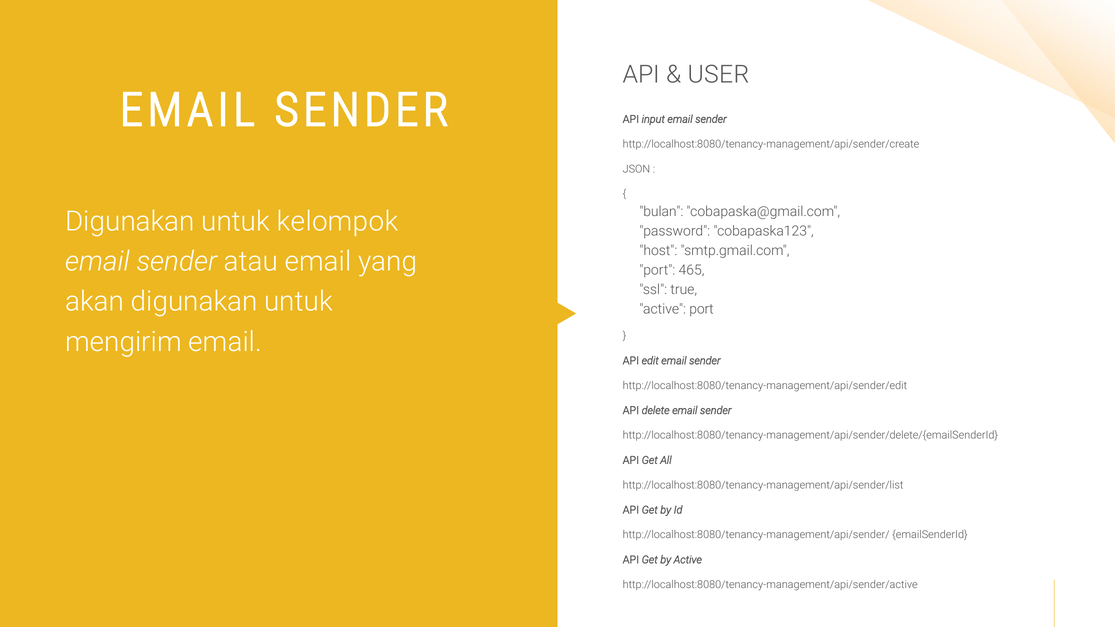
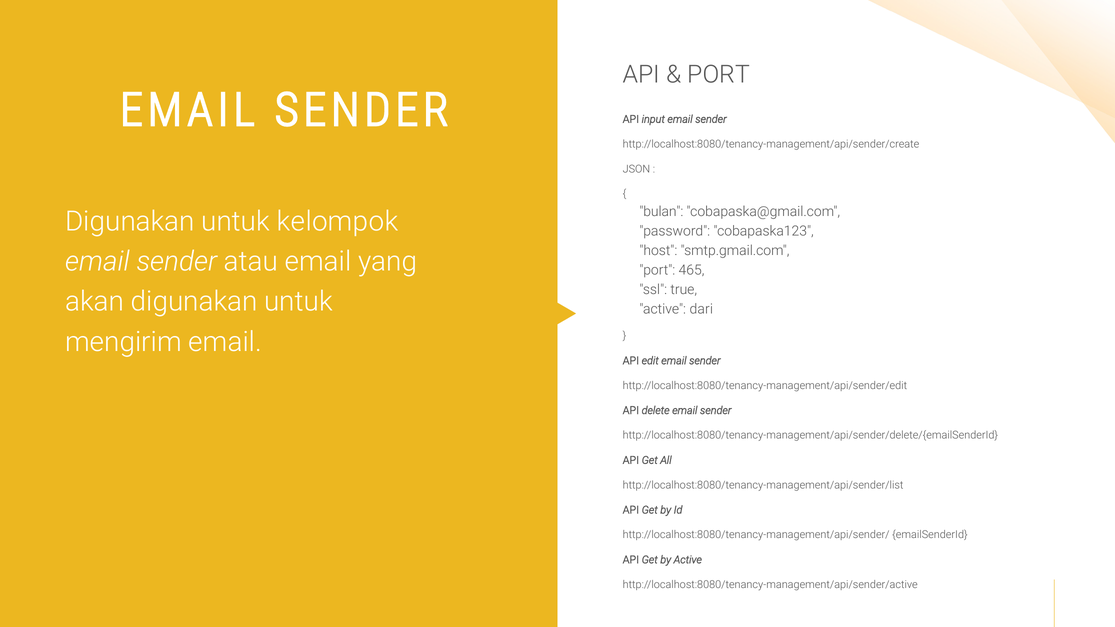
USER at (719, 75): USER -> PORT
active port: port -> dari
